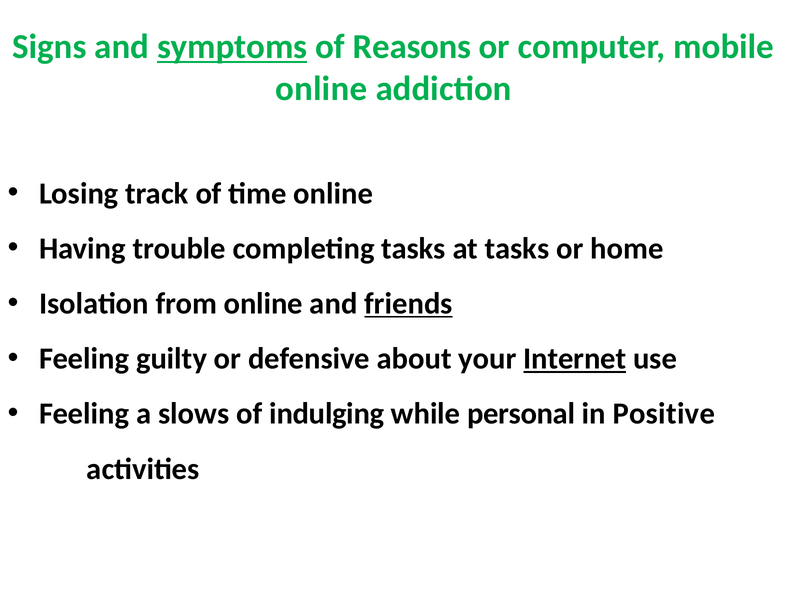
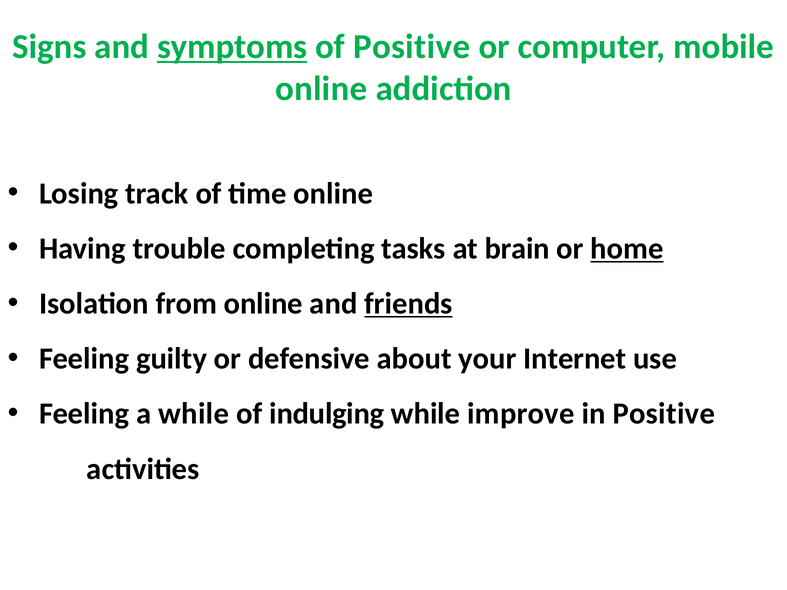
of Reasons: Reasons -> Positive
at tasks: tasks -> brain
home underline: none -> present
Internet underline: present -> none
a slows: slows -> while
personal: personal -> improve
